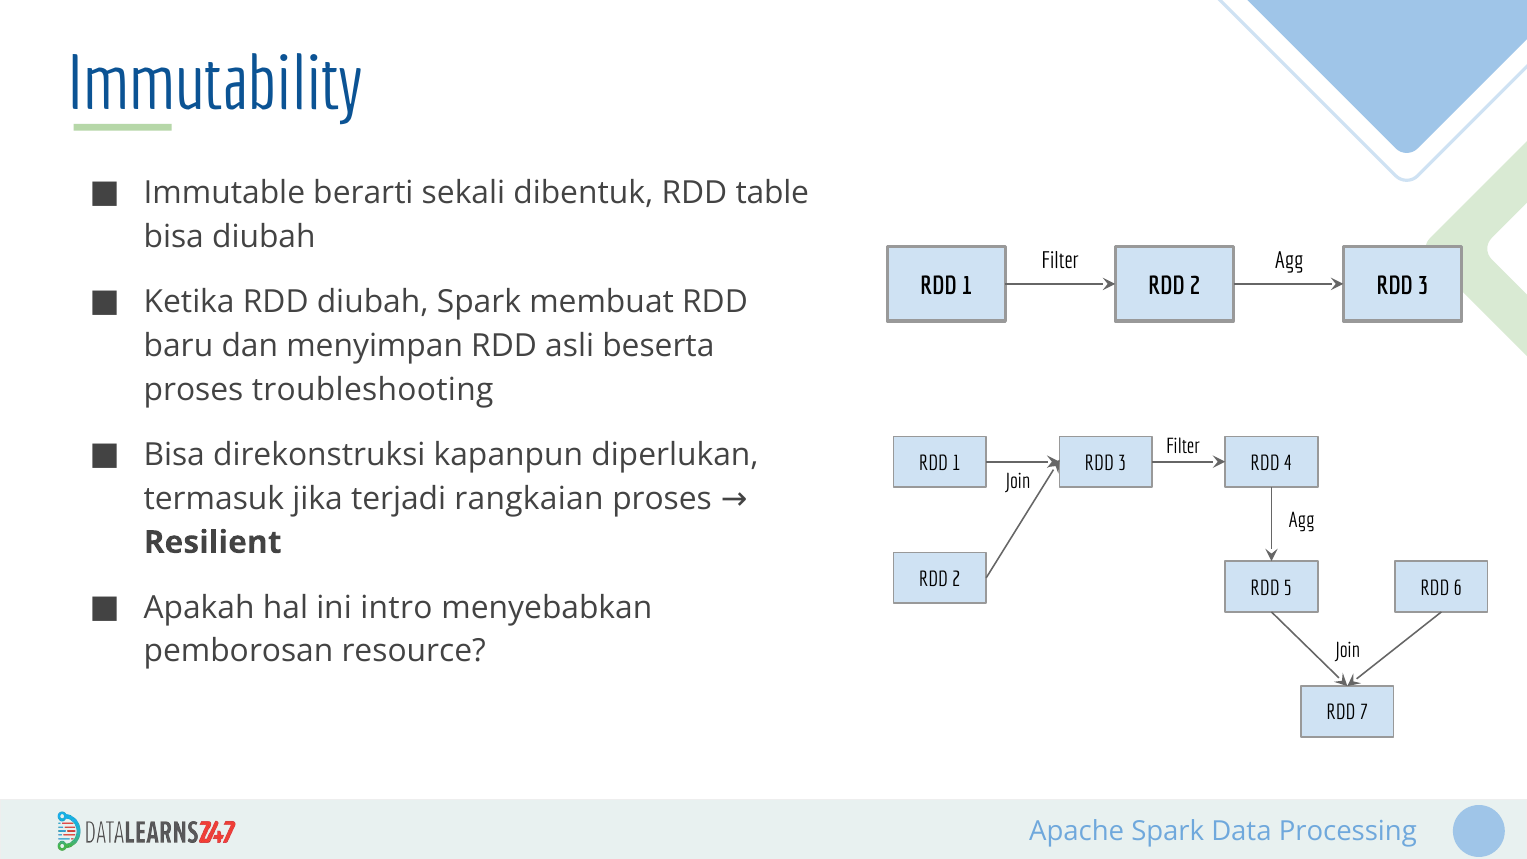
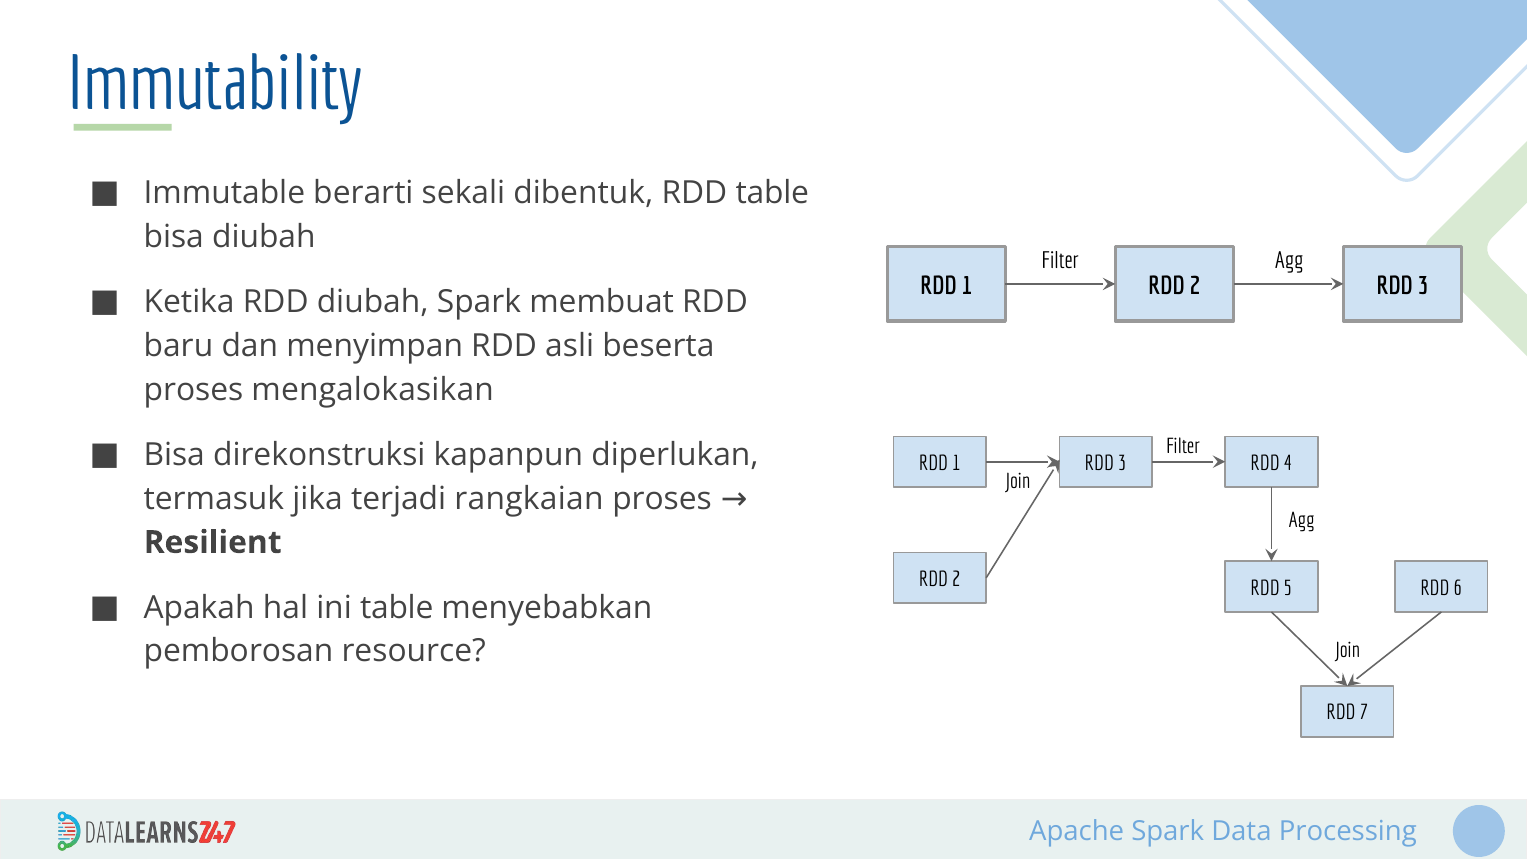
troubleshooting: troubleshooting -> mengalokasikan
ini intro: intro -> table
